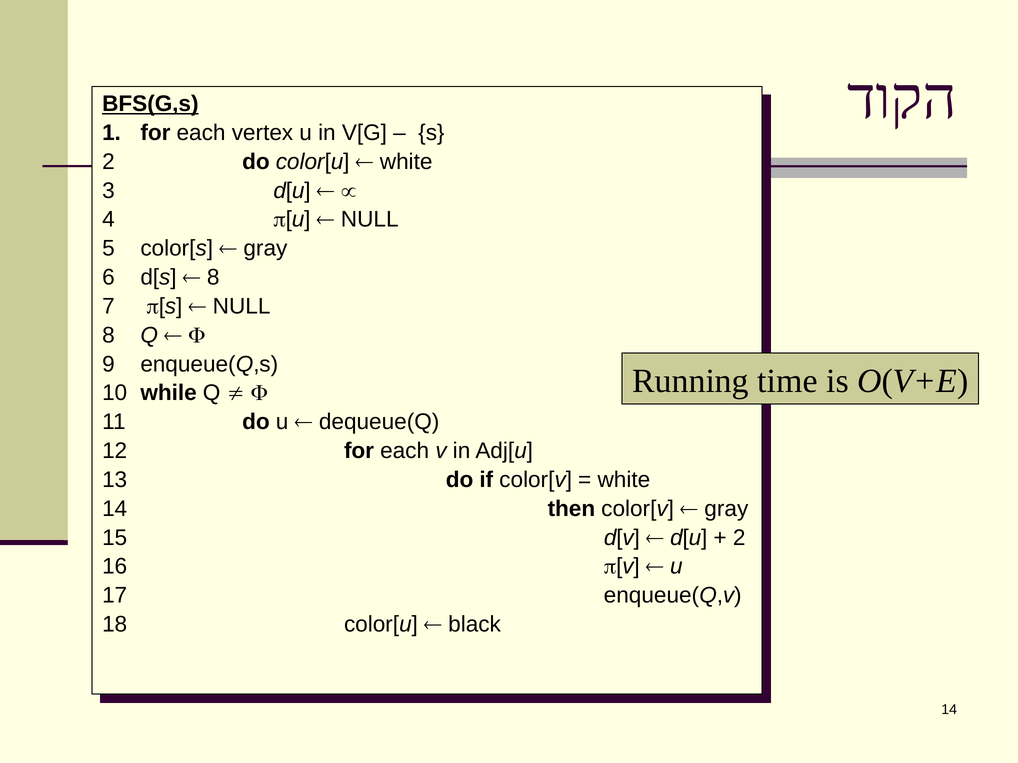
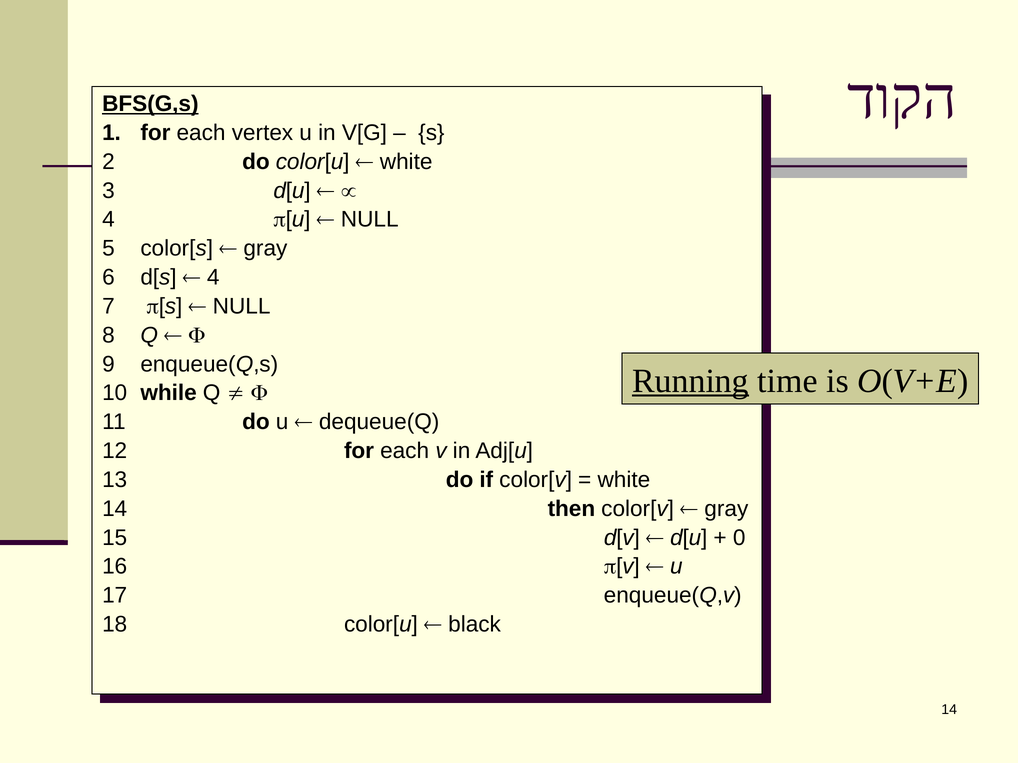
8 at (213, 278): 8 -> 4
Running underline: none -> present
2 at (739, 538): 2 -> 0
